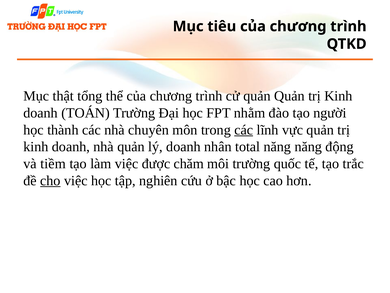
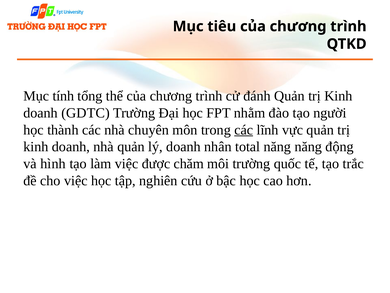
thật: thật -> tính
cử quản: quản -> đánh
TOÁN: TOÁN -> GDTC
tiềm: tiềm -> hình
cho underline: present -> none
